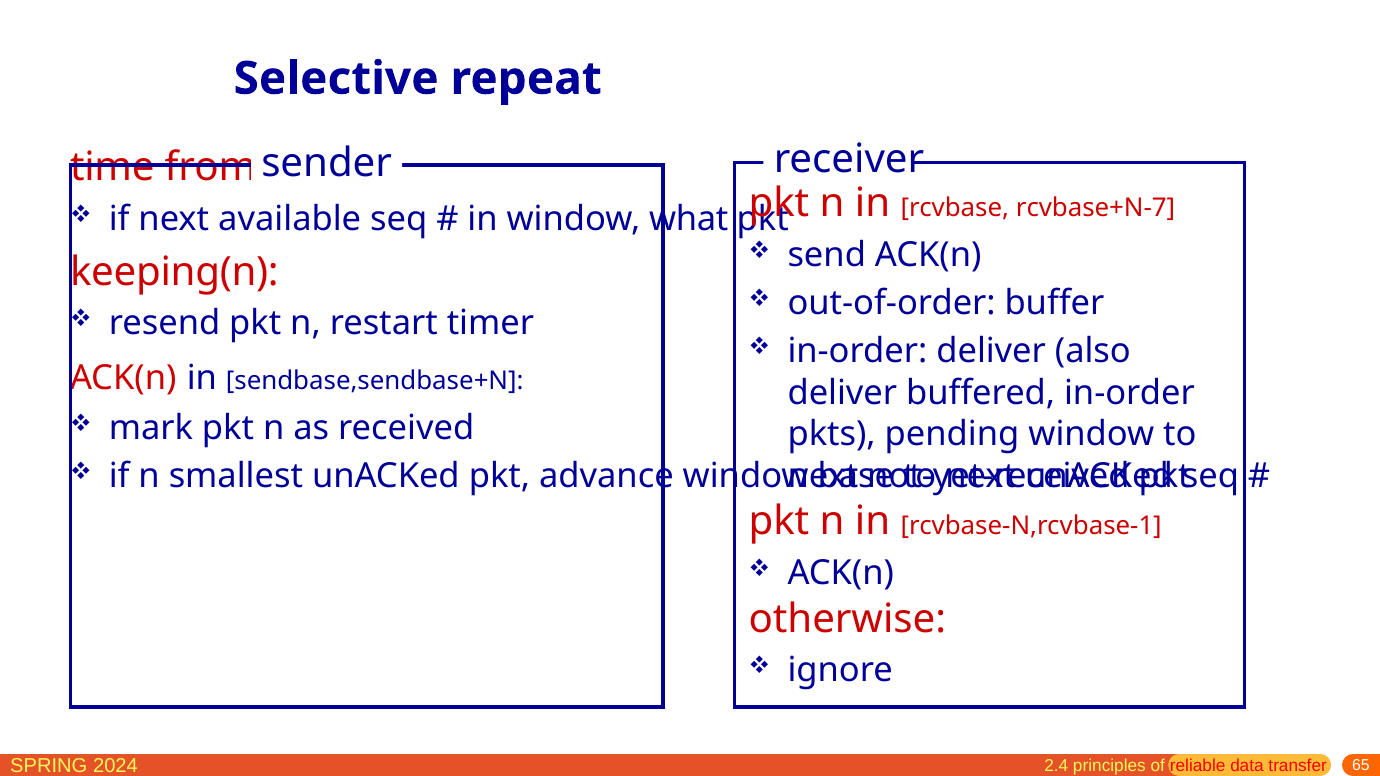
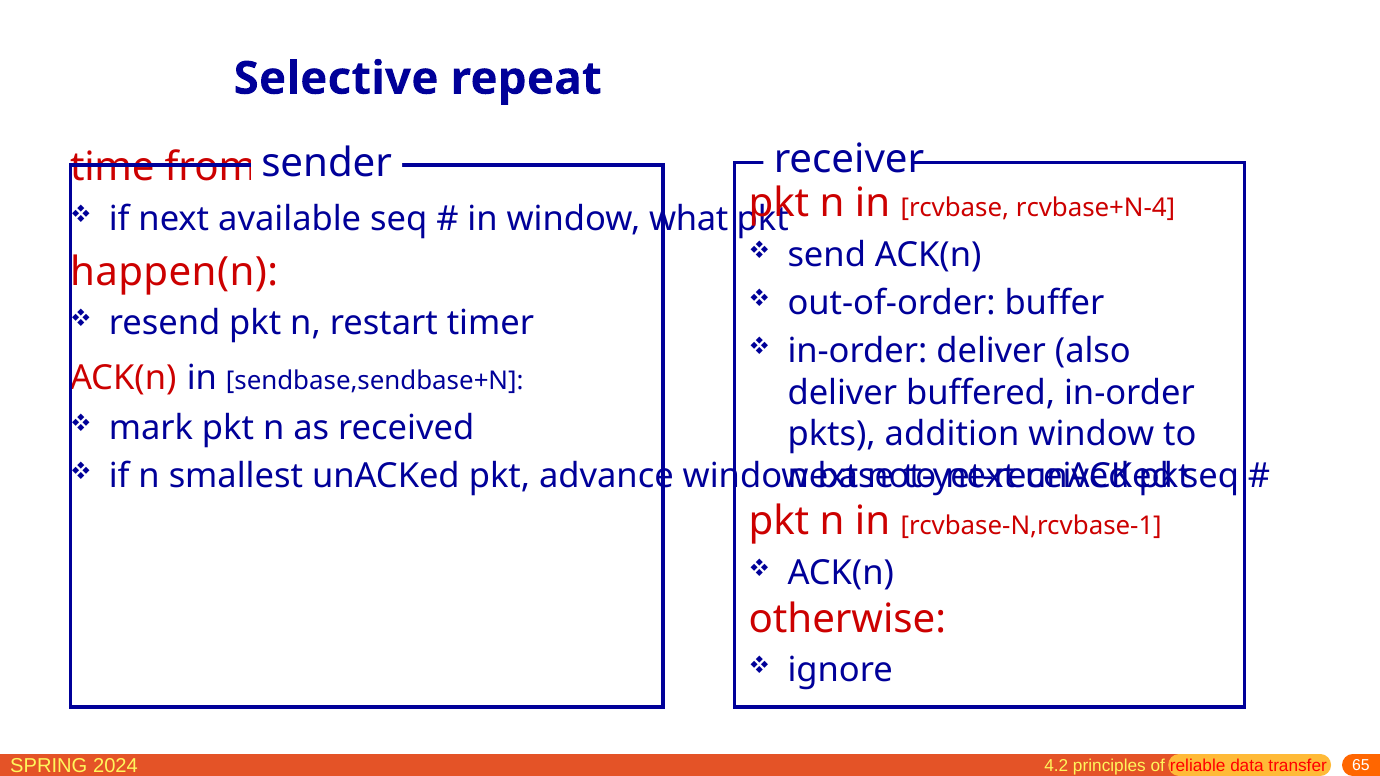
rcvbase+N-7: rcvbase+N-7 -> rcvbase+N-4
keeping(n: keeping(n -> happen(n
pending: pending -> addition
2.4: 2.4 -> 4.2
